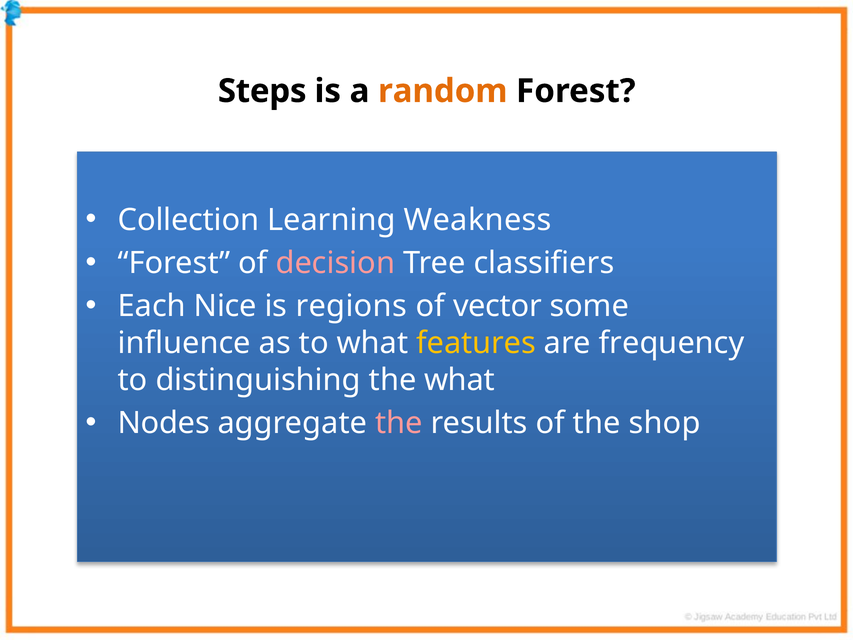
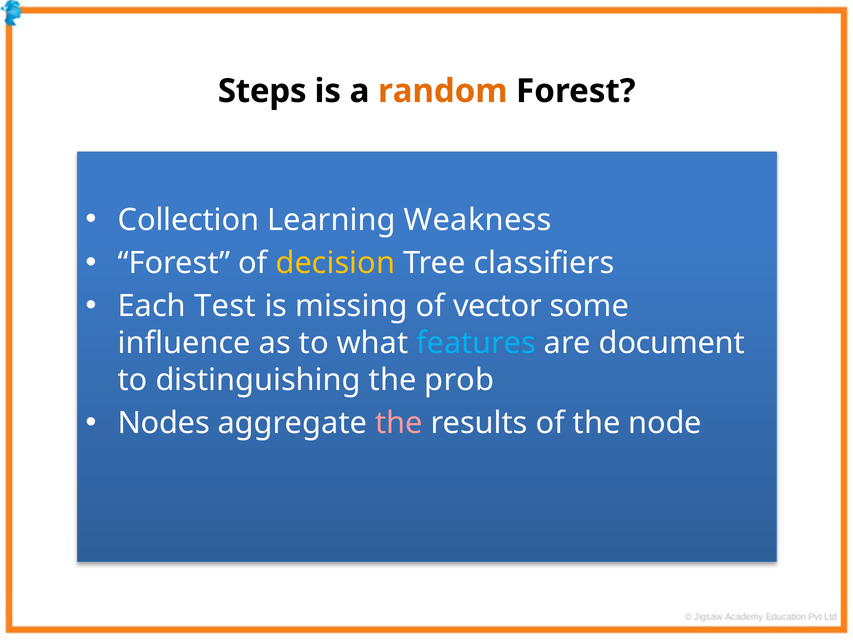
decision colour: pink -> yellow
Nice: Nice -> Test
regions: regions -> missing
features colour: yellow -> light blue
frequency: frequency -> document
the what: what -> prob
shop: shop -> node
